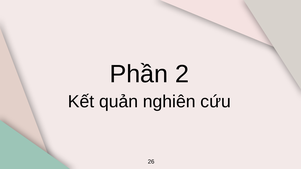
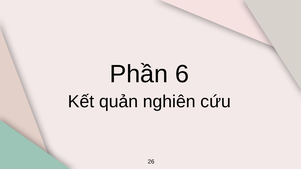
2: 2 -> 6
